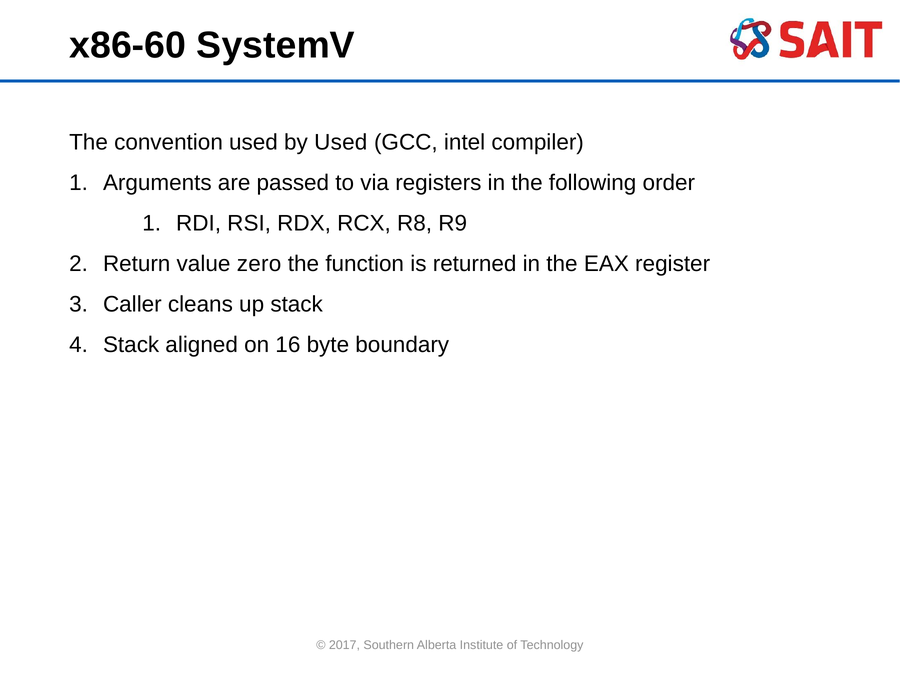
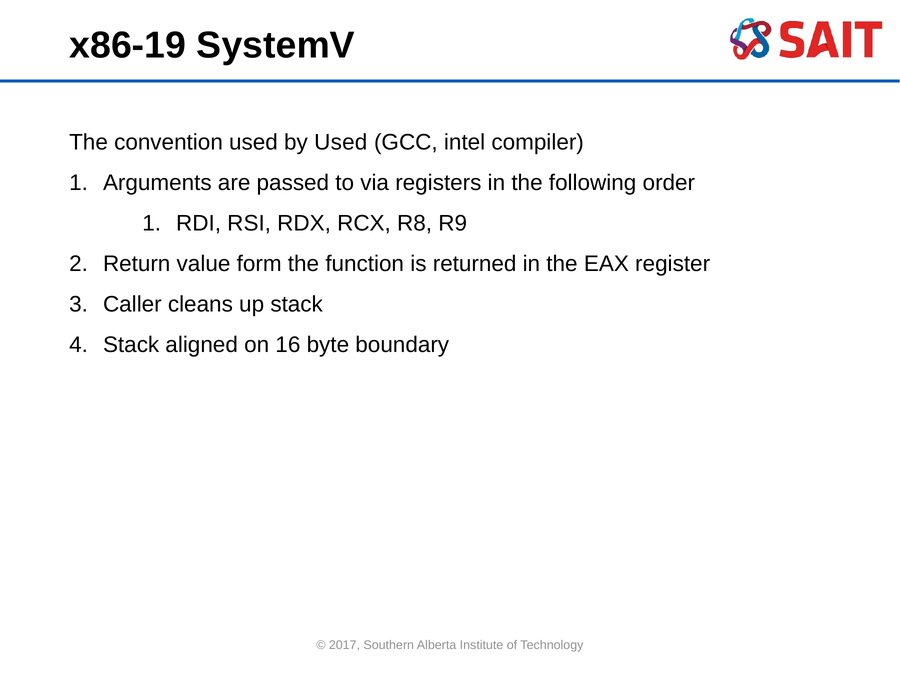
x86-60: x86-60 -> x86-19
zero: zero -> form
